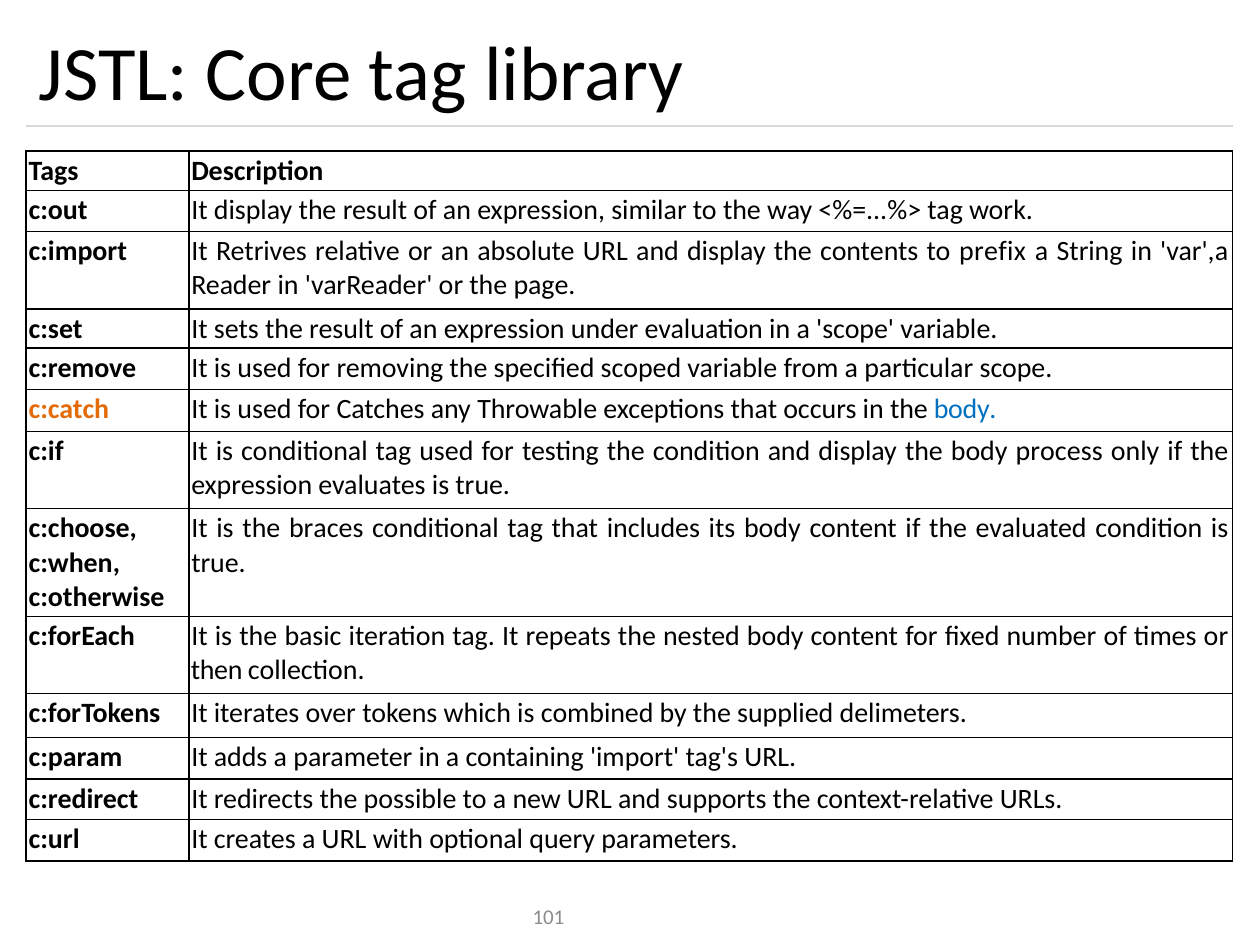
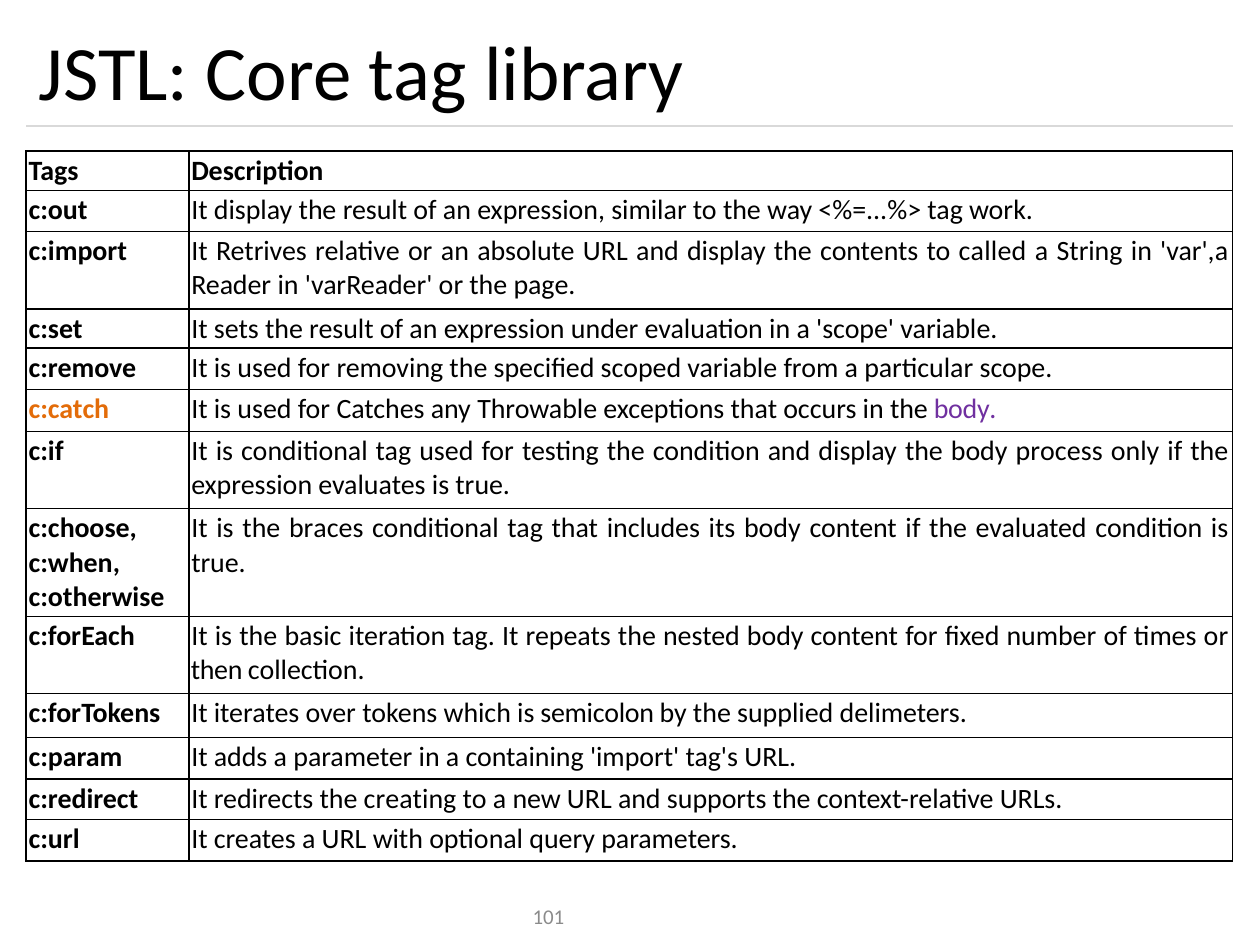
prefix: prefix -> called
body at (965, 410) colour: blue -> purple
combined: combined -> semicolon
possible: possible -> creating
